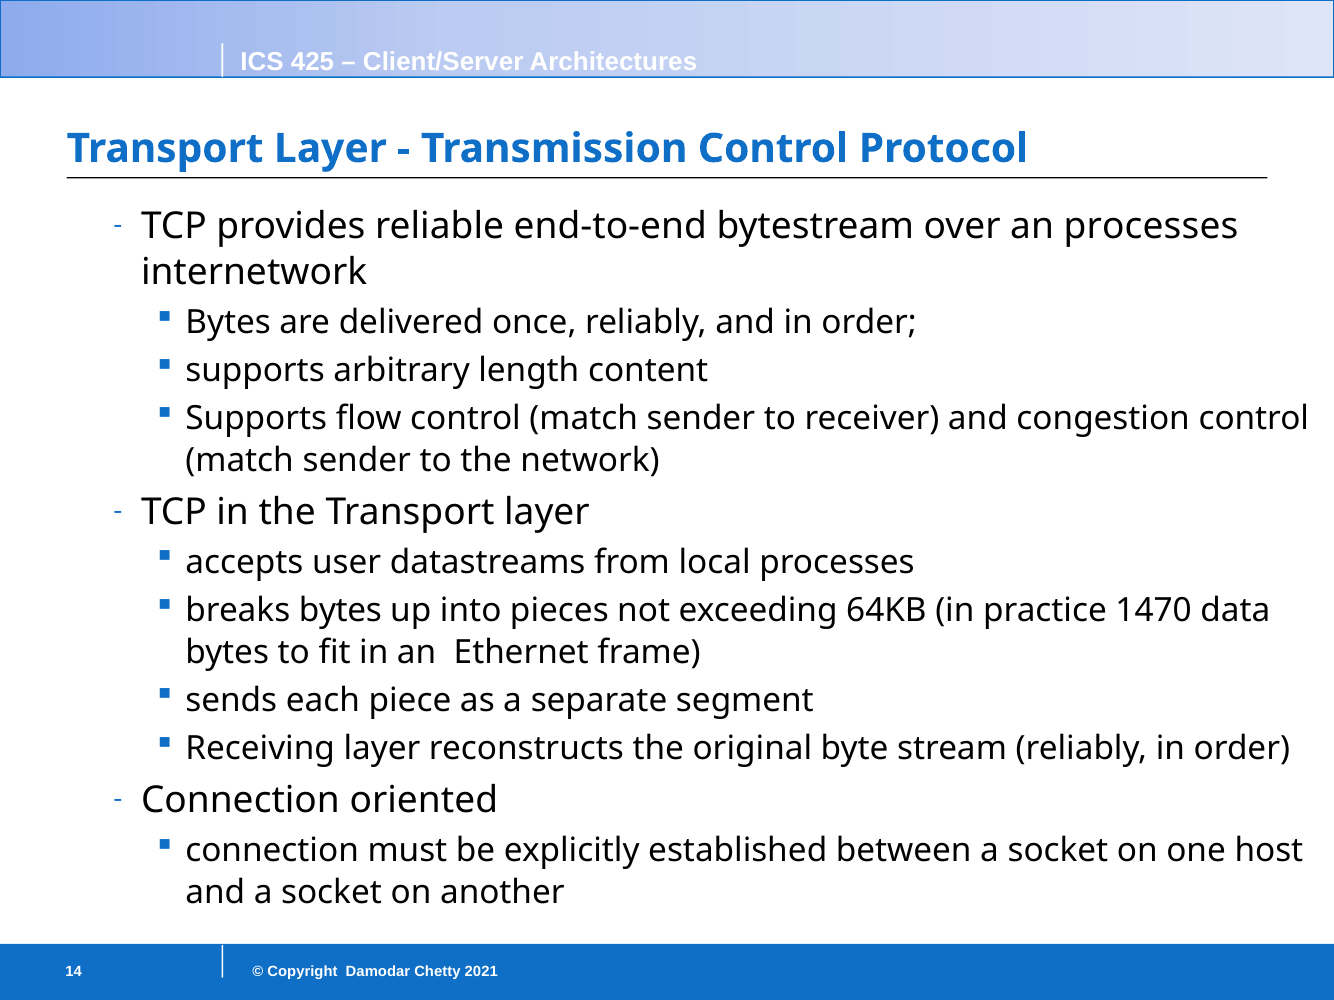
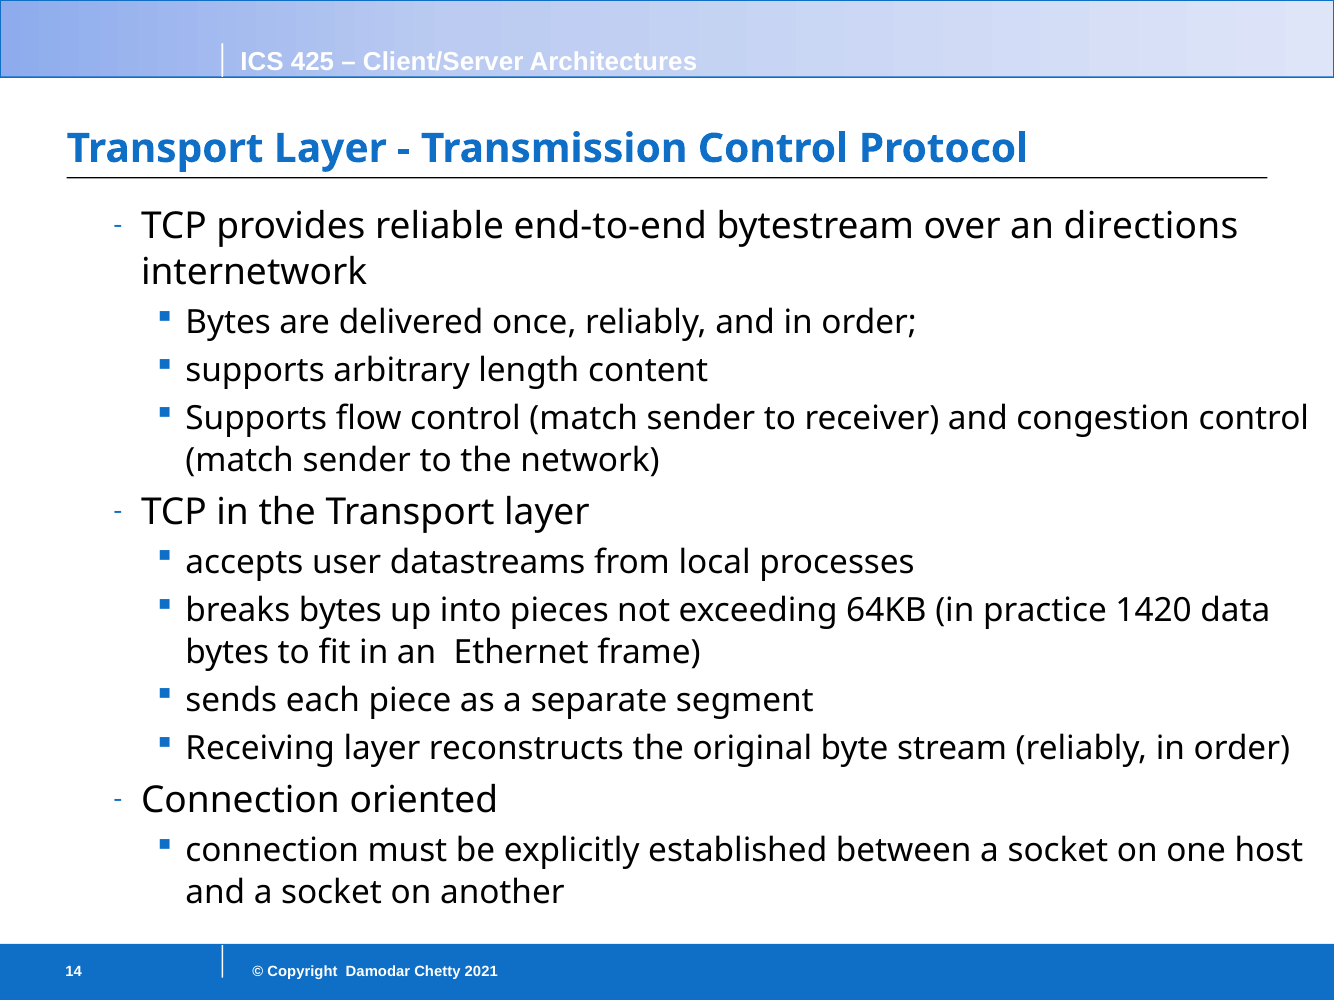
an processes: processes -> directions
1470: 1470 -> 1420
